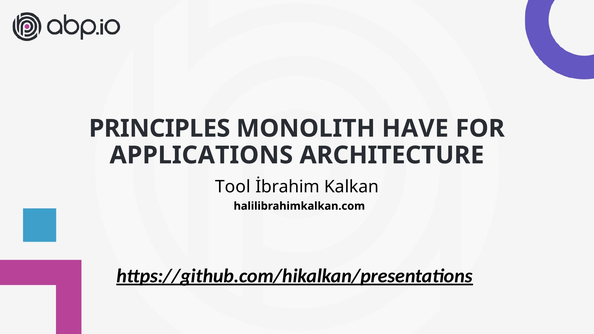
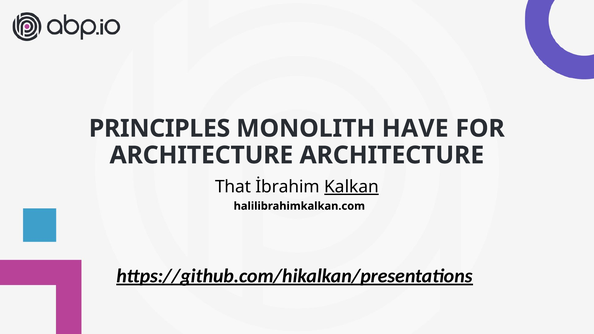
APPLICATIONS at (201, 155): APPLICATIONS -> ARCHITECTURE
Tool: Tool -> That
Kalkan underline: none -> present
